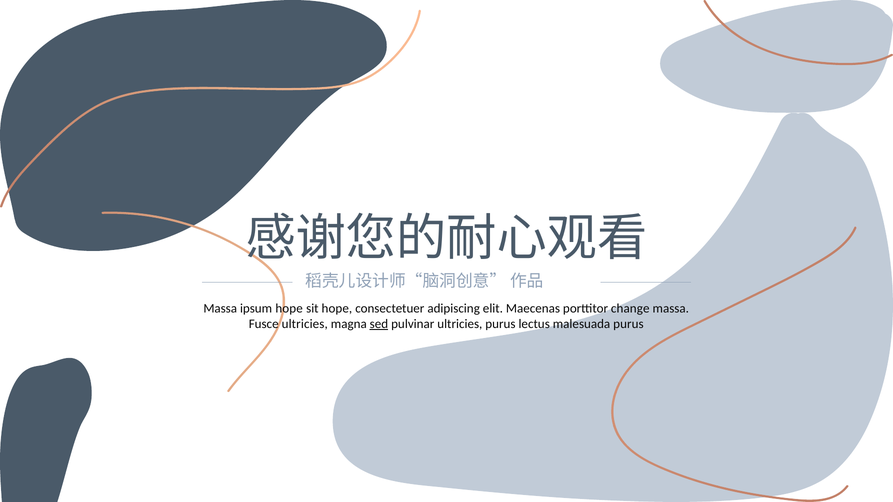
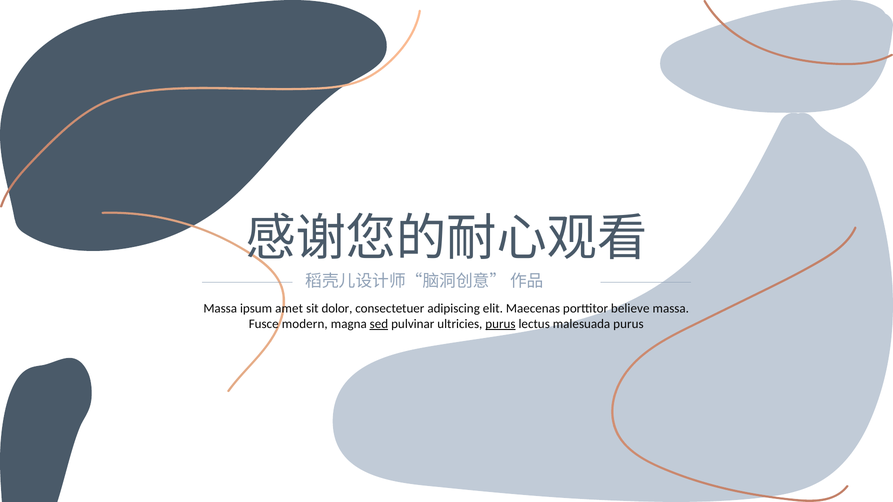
ipsum hope: hope -> amet
sit hope: hope -> dolor
change: change -> believe
Fusce ultricies: ultricies -> modern
purus at (500, 324) underline: none -> present
